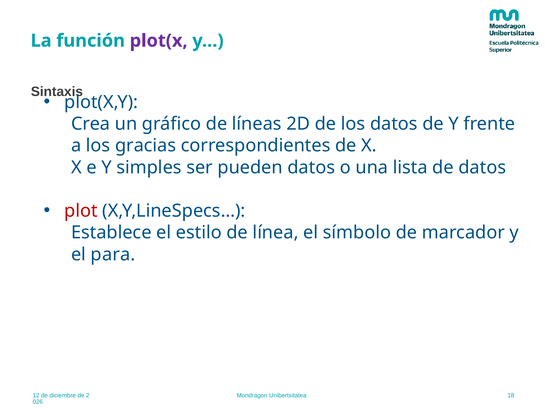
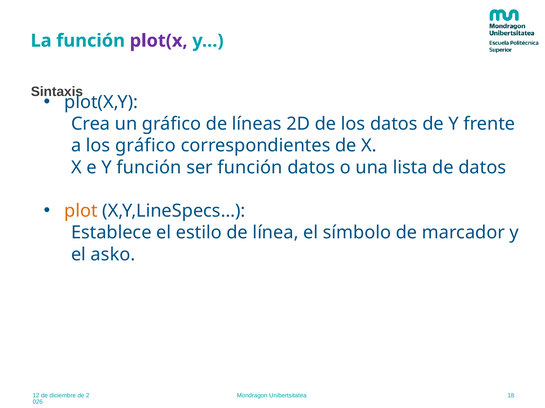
los gracias: gracias -> gráfico
Y simples: simples -> función
ser pueden: pueden -> función
plot colour: red -> orange
para: para -> asko
